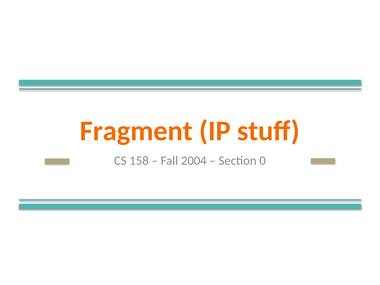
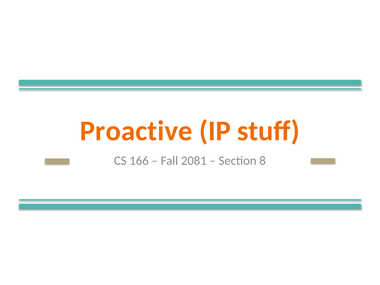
Fragment: Fragment -> Proactive
158: 158 -> 166
2004: 2004 -> 2081
0: 0 -> 8
